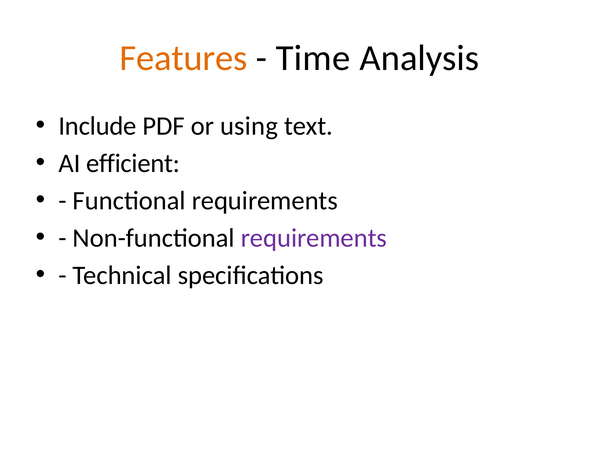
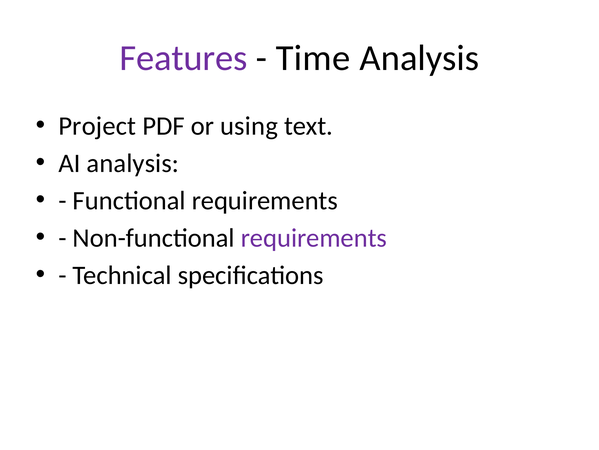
Features colour: orange -> purple
Include: Include -> Project
AI efficient: efficient -> analysis
